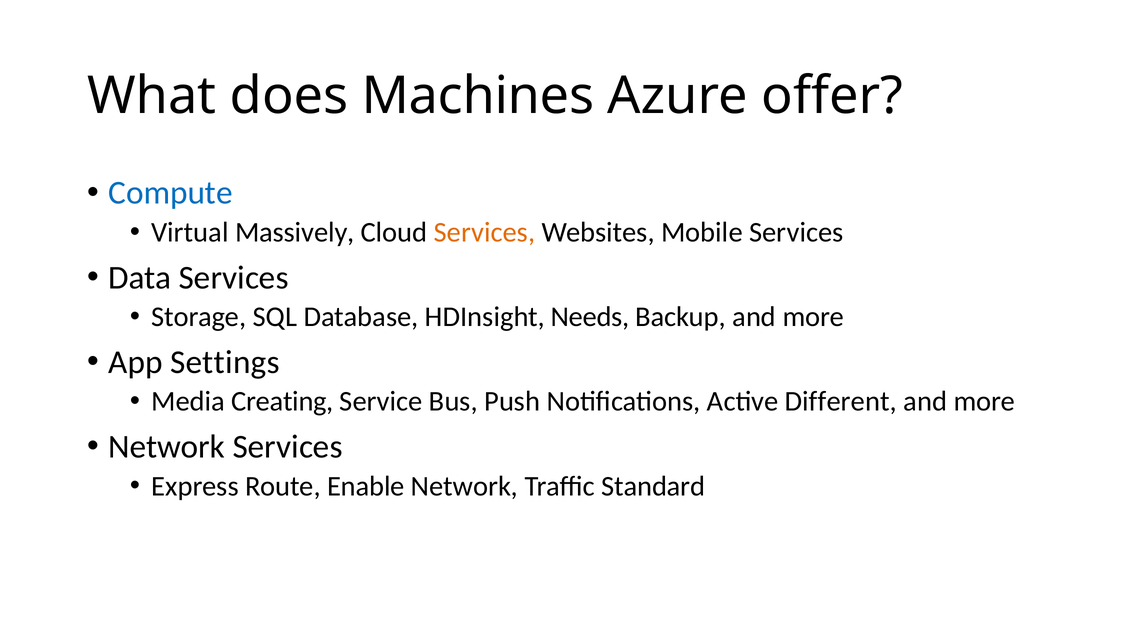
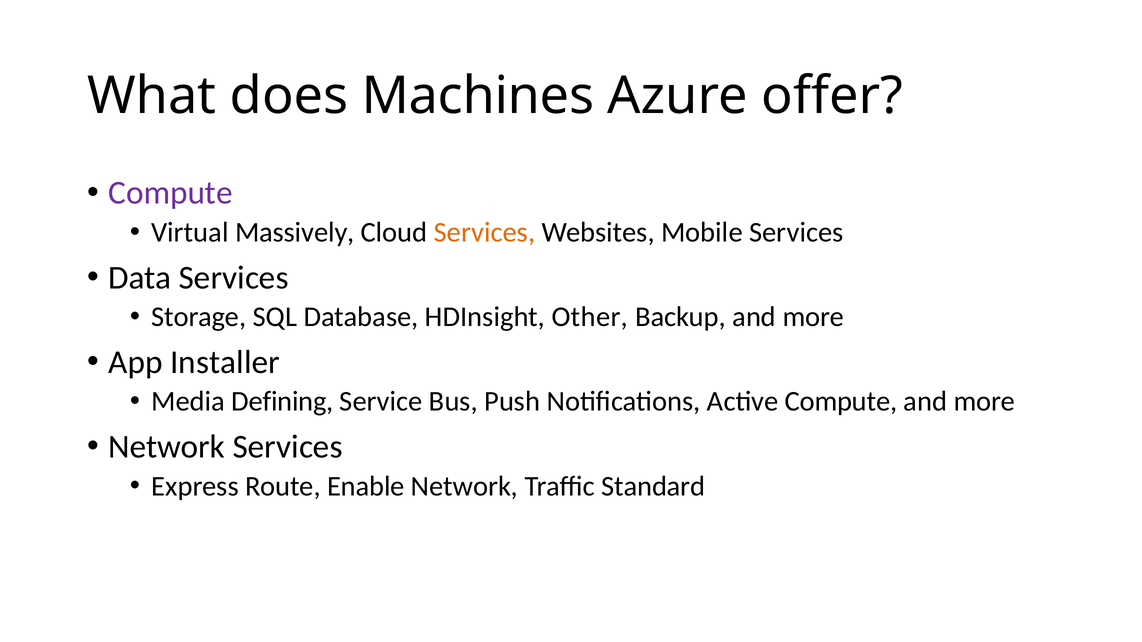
Compute at (171, 193) colour: blue -> purple
Needs: Needs -> Other
Settings: Settings -> Installer
Creating: Creating -> Defining
Active Different: Different -> Compute
